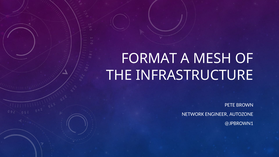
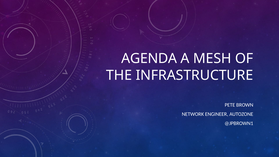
FORMAT: FORMAT -> AGENDA
